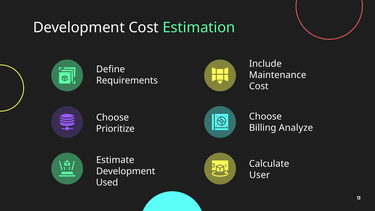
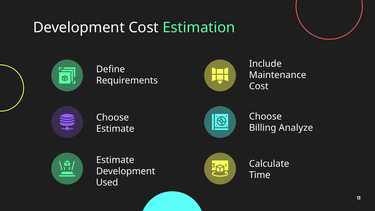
Prioritize at (115, 129): Prioritize -> Estimate
User: User -> Time
